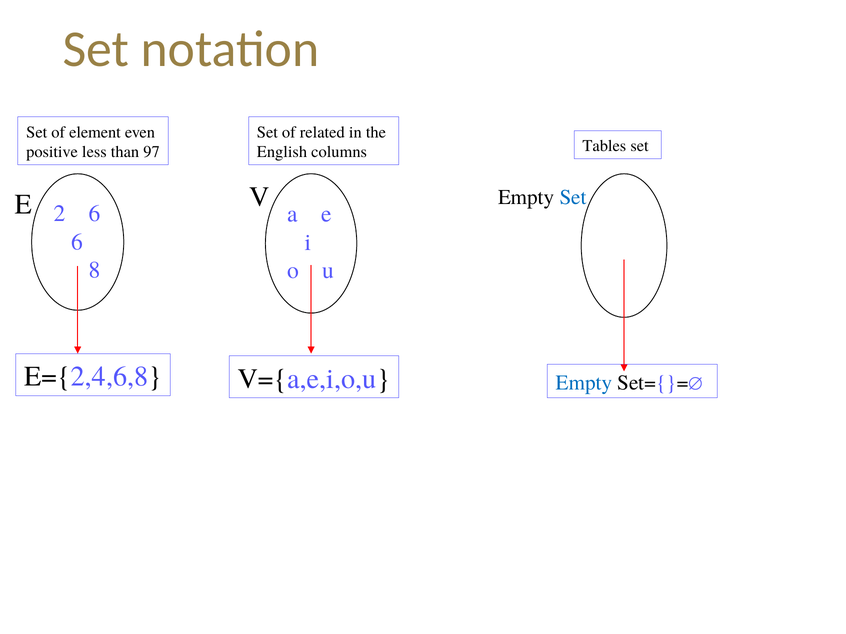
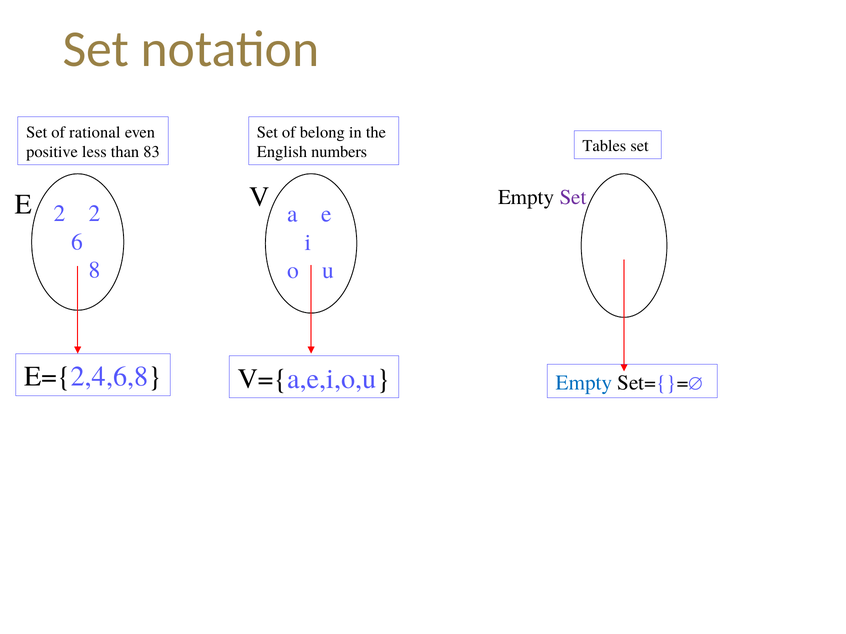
element: element -> rational
related: related -> belong
97: 97 -> 83
columns: columns -> numbers
Set at (573, 197) colour: blue -> purple
2 6: 6 -> 2
